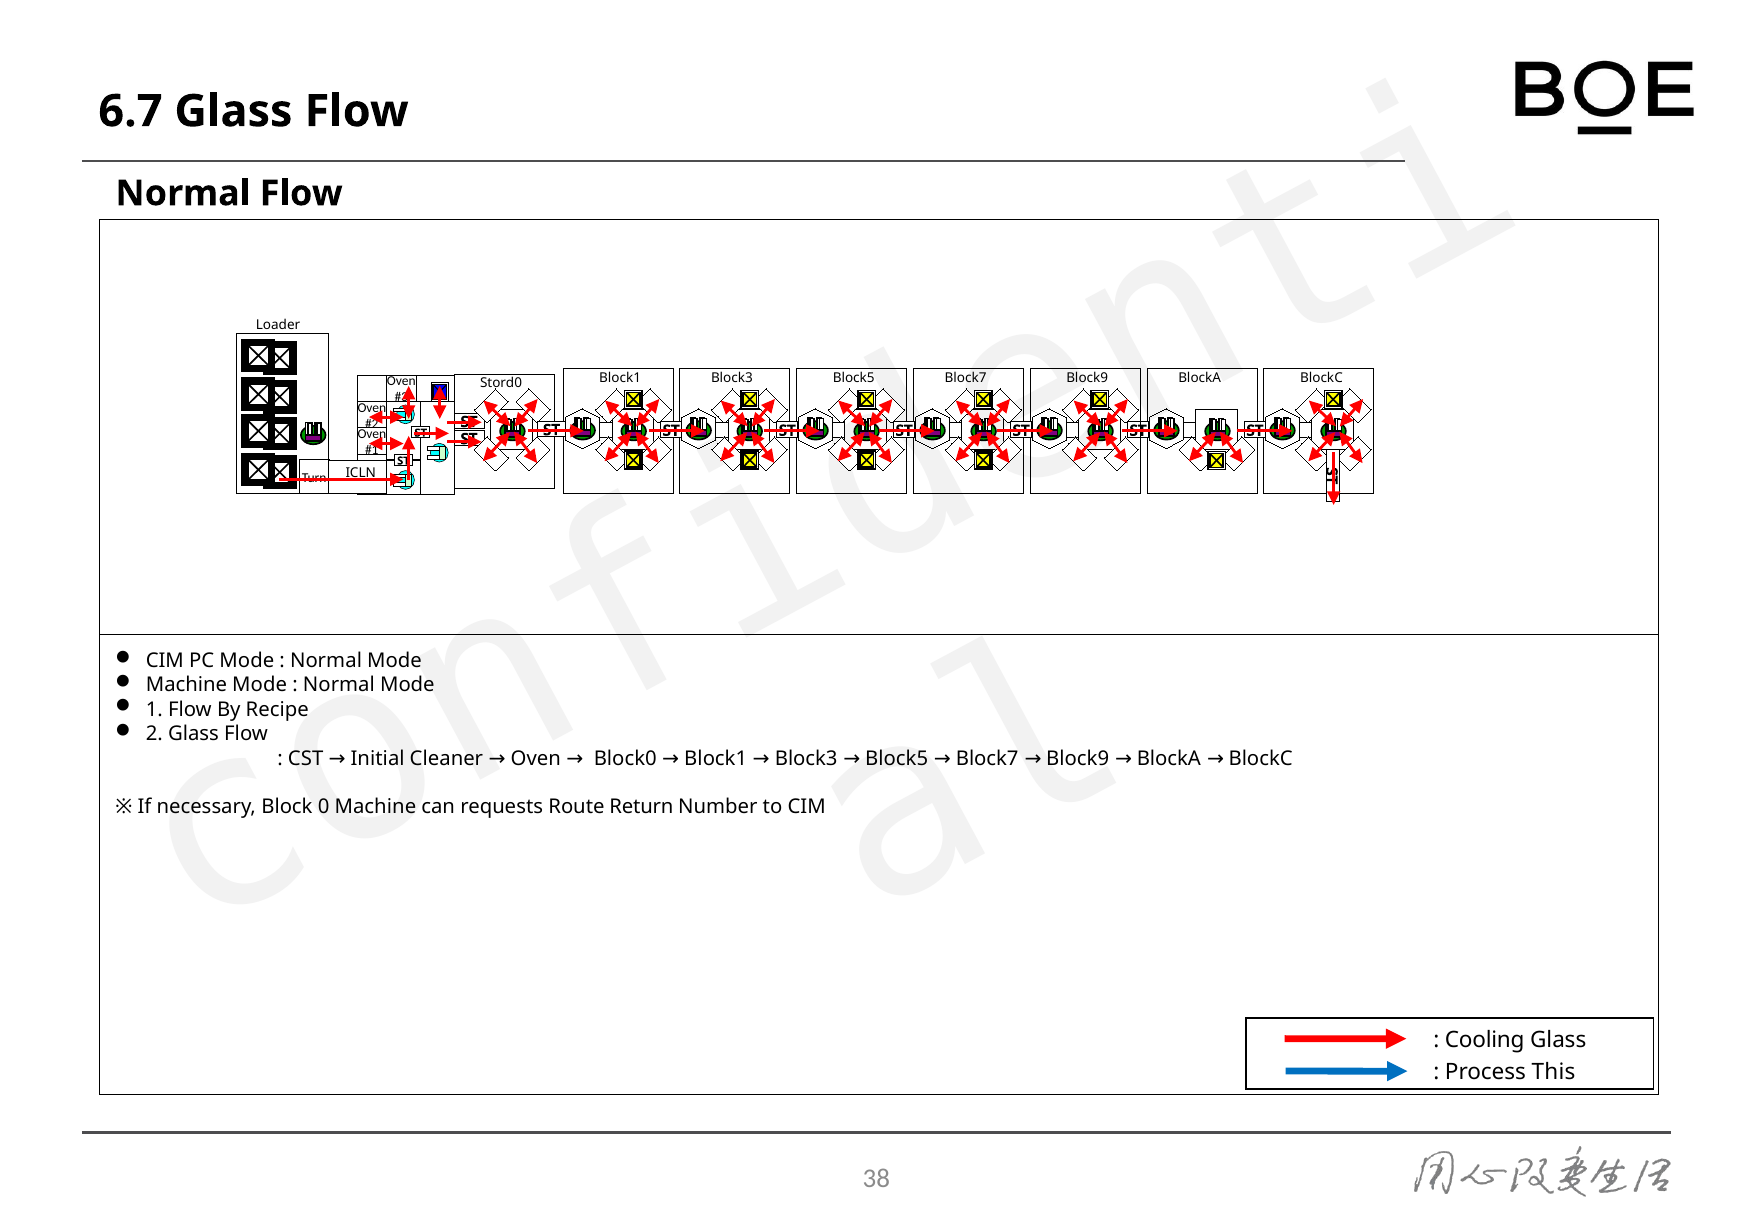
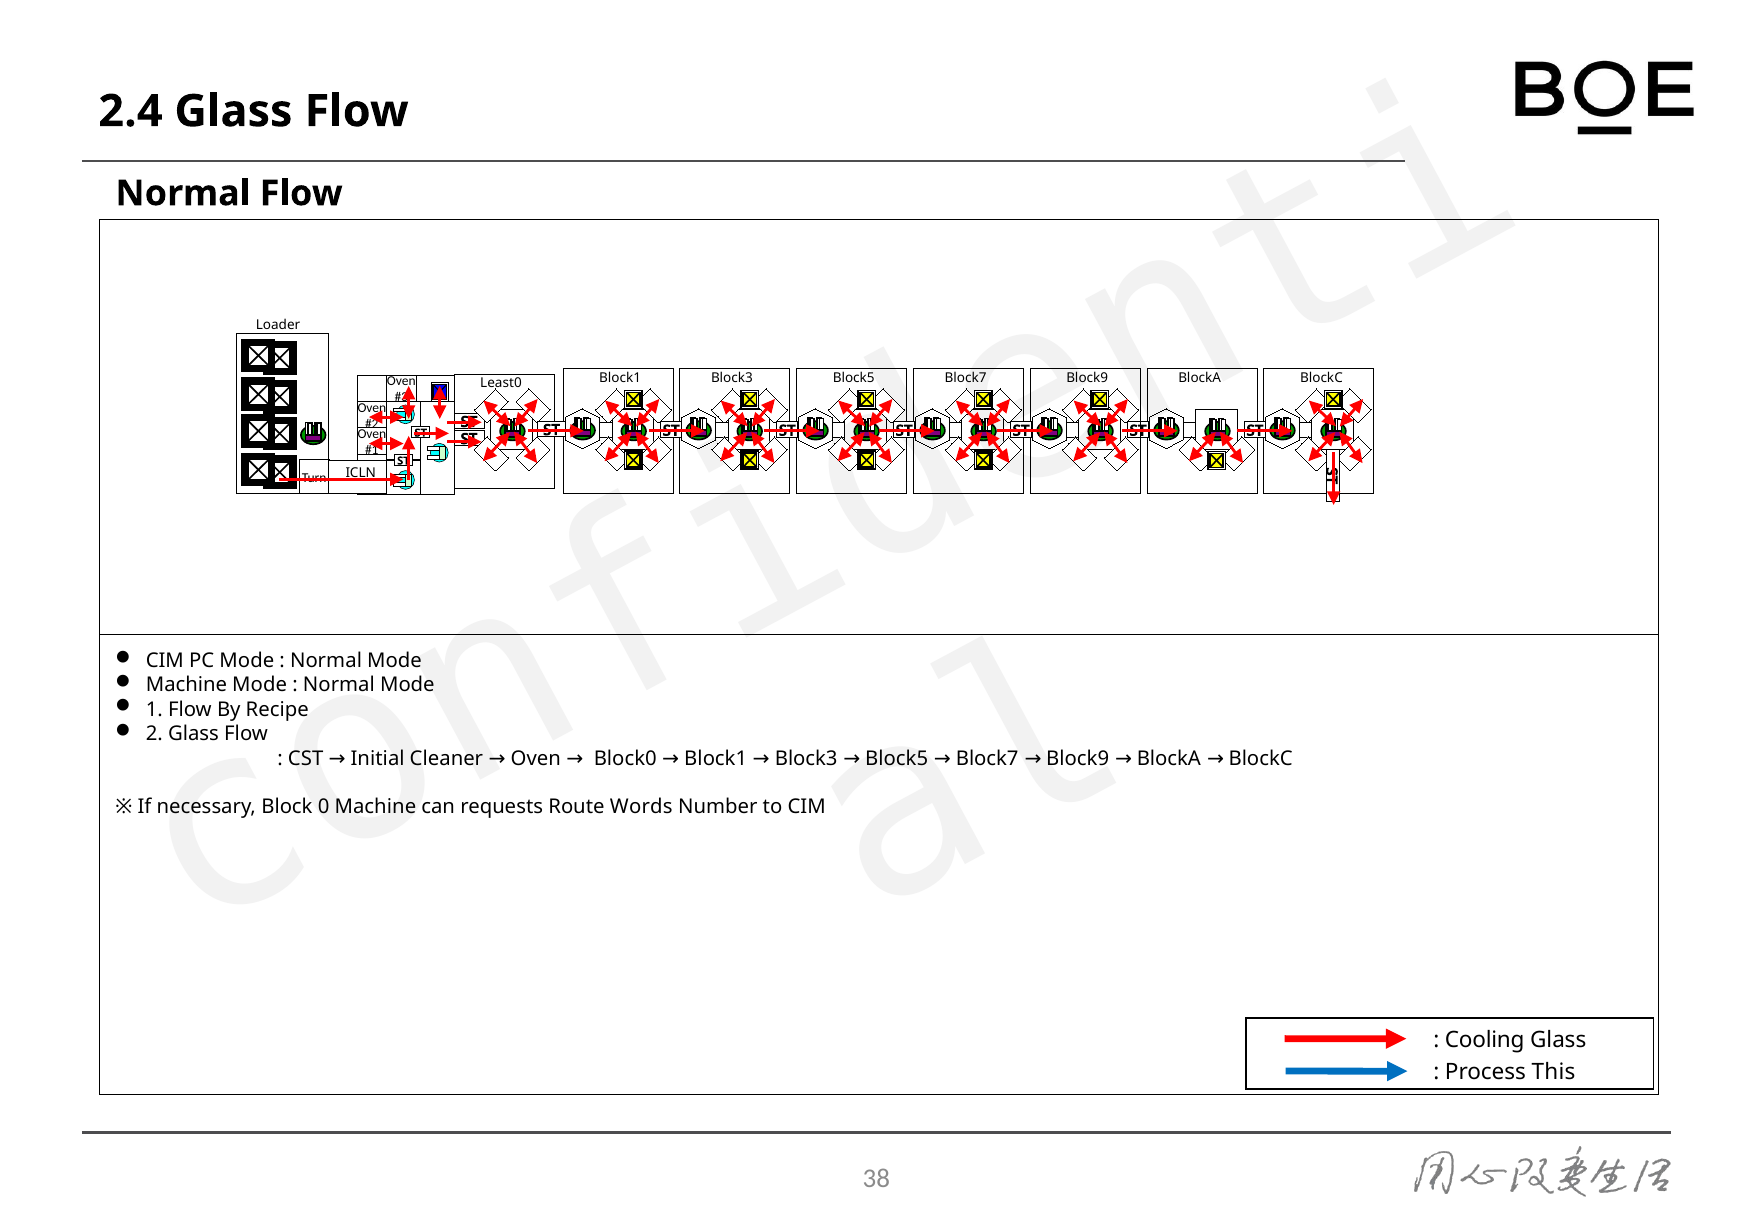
6.7: 6.7 -> 2.4
Stord0: Stord0 -> Least0
Return: Return -> Words
